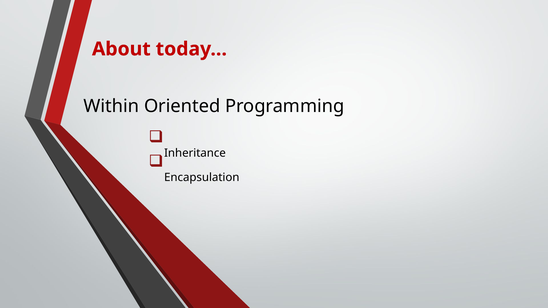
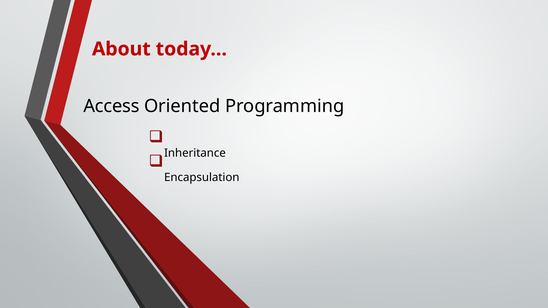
Within: Within -> Access
